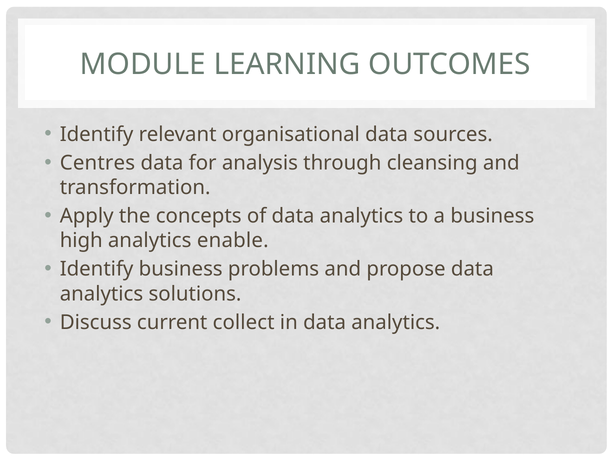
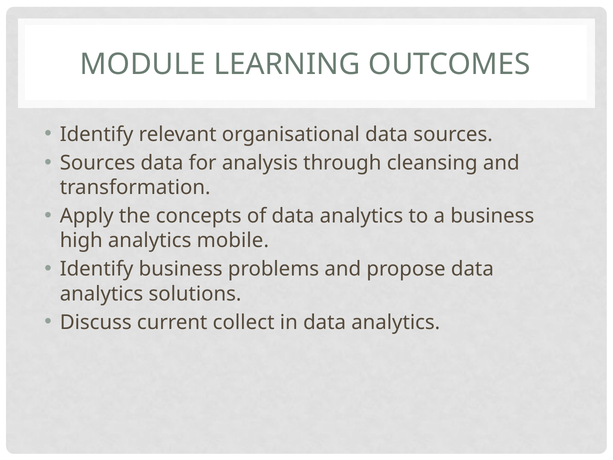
Centres at (97, 163): Centres -> Sources
enable: enable -> mobile
